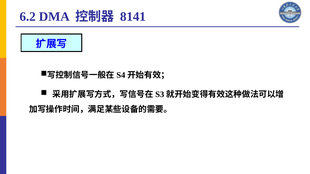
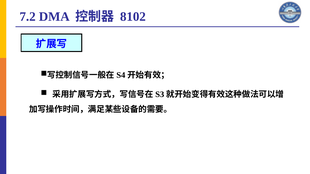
6.2: 6.2 -> 7.2
8141: 8141 -> 8102
